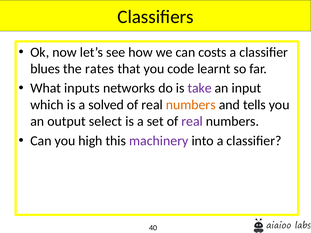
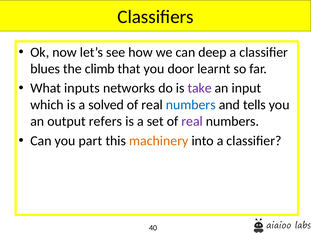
costs: costs -> deep
rates: rates -> climb
code: code -> door
numbers at (191, 105) colour: orange -> blue
select: select -> refers
high: high -> part
machinery colour: purple -> orange
